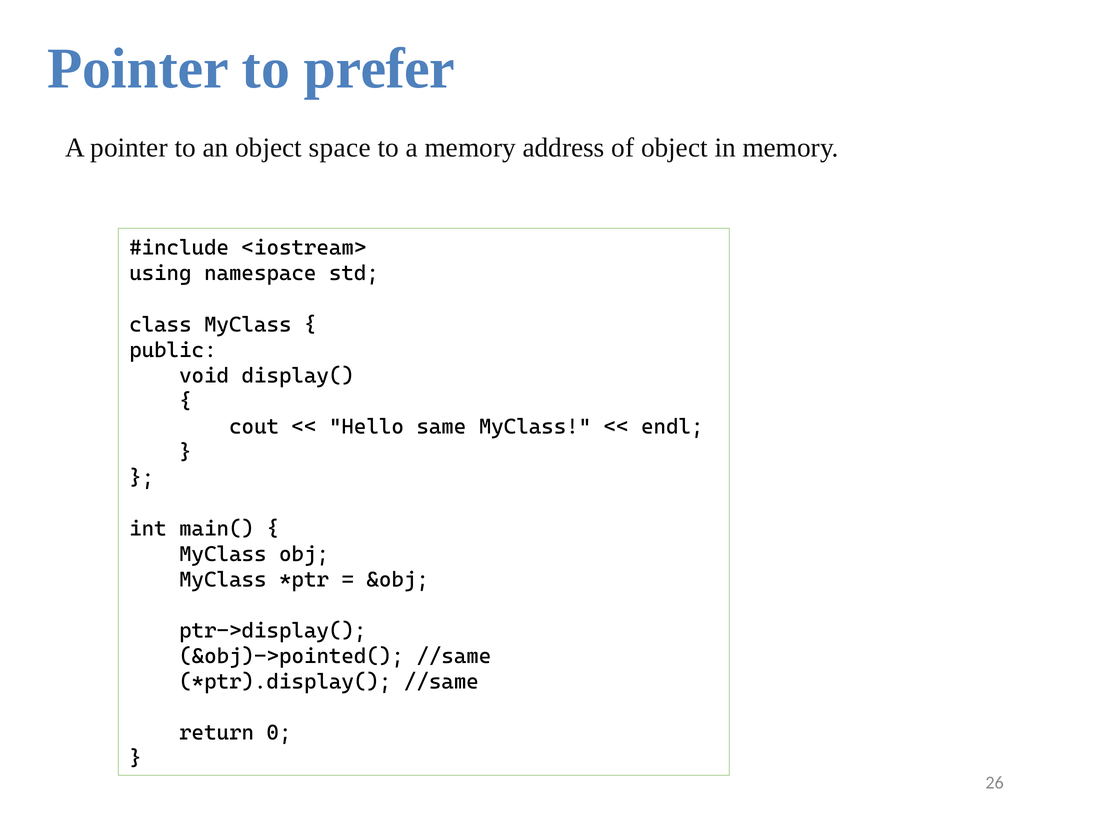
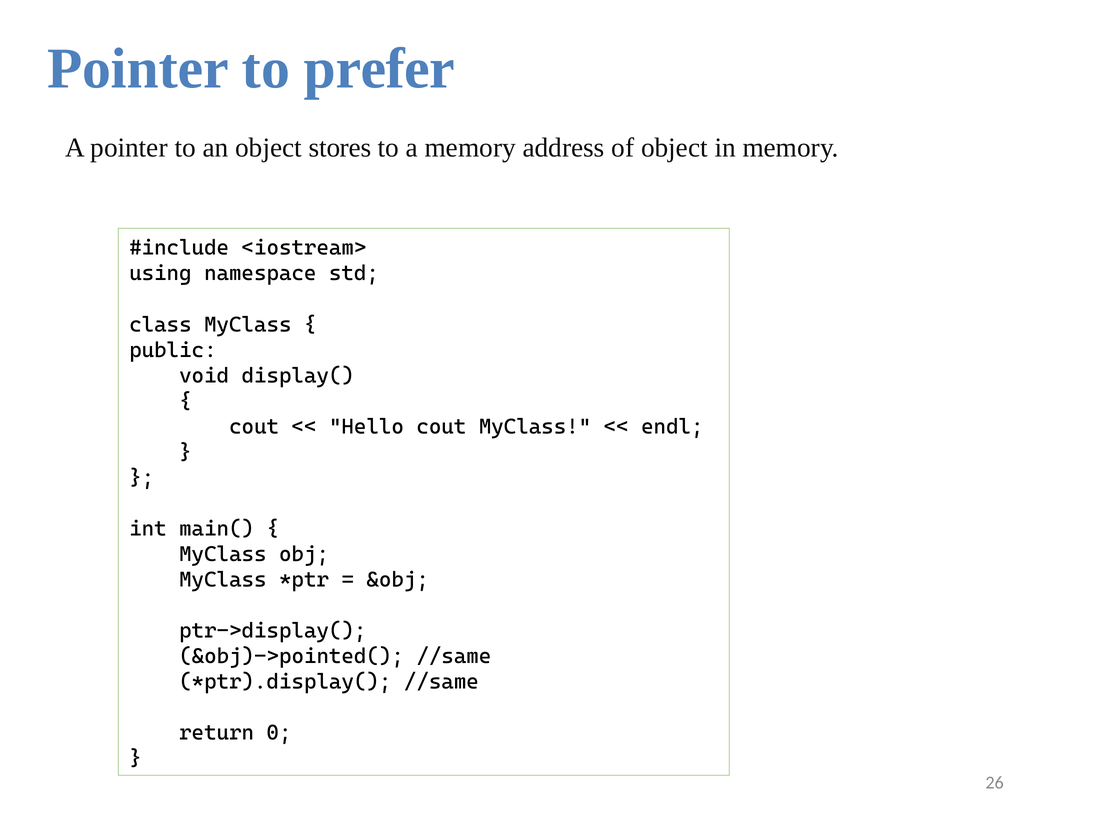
space: space -> stores
Hello same: same -> cout
